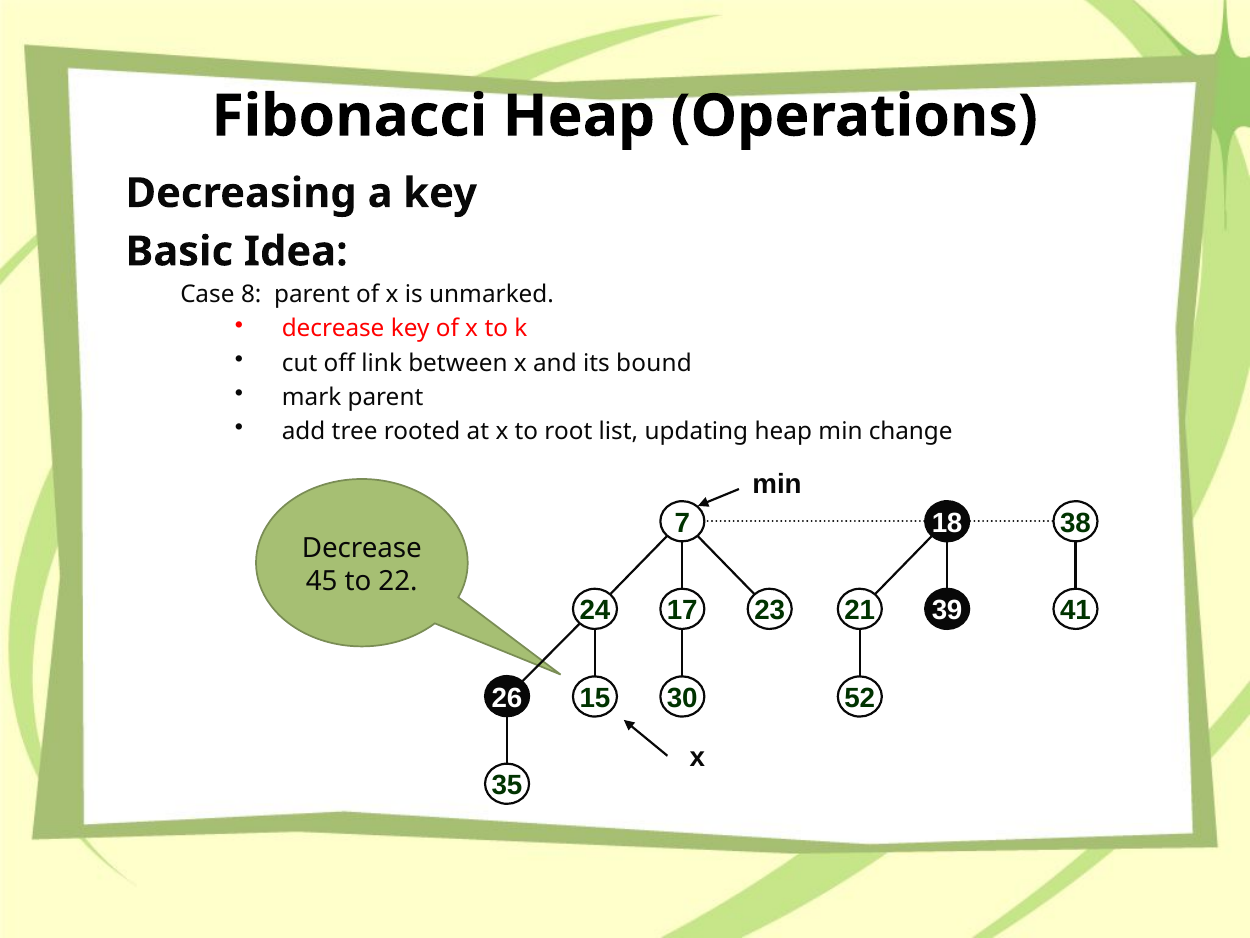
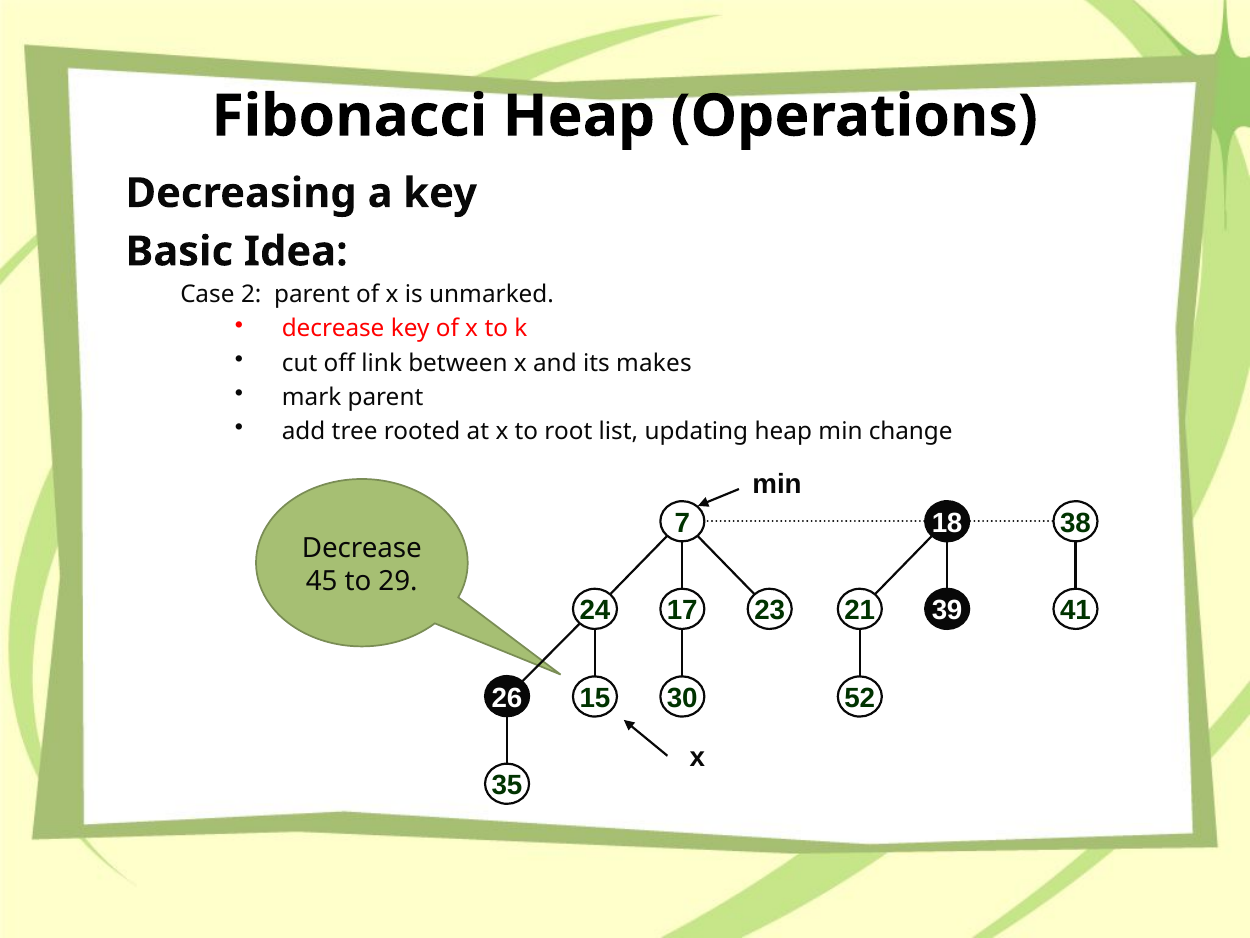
8: 8 -> 2
bound: bound -> makes
22: 22 -> 29
